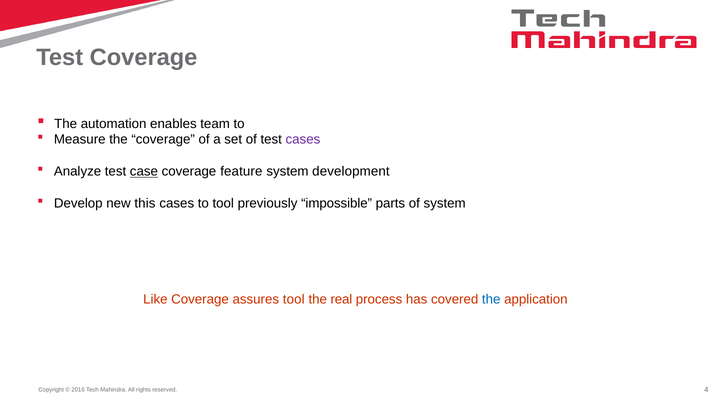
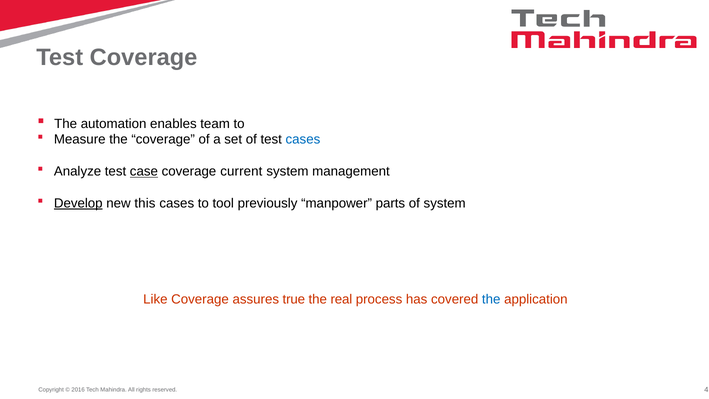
cases at (303, 140) colour: purple -> blue
feature: feature -> current
development: development -> management
Develop underline: none -> present
impossible: impossible -> manpower
assures tool: tool -> true
